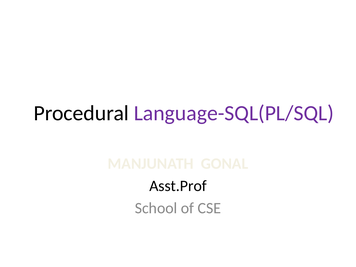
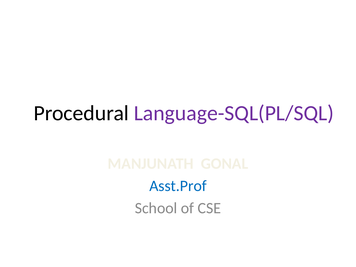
Asst.Prof colour: black -> blue
